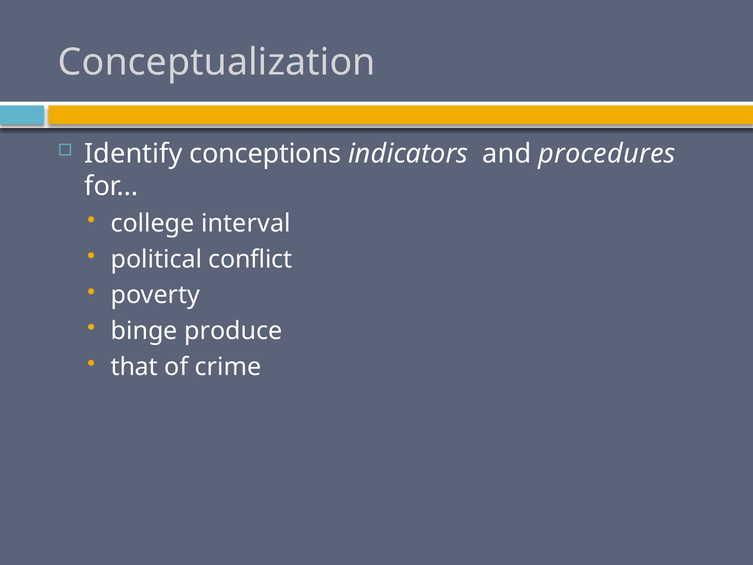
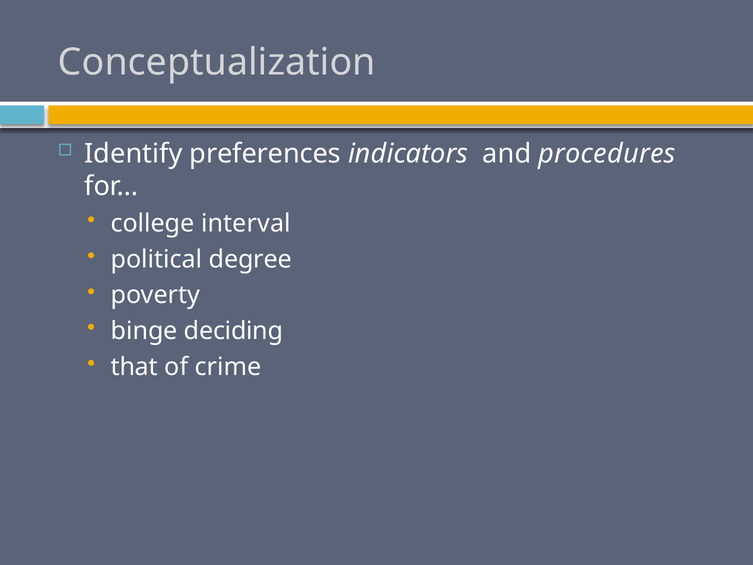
conceptions: conceptions -> preferences
conflict: conflict -> degree
produce: produce -> deciding
